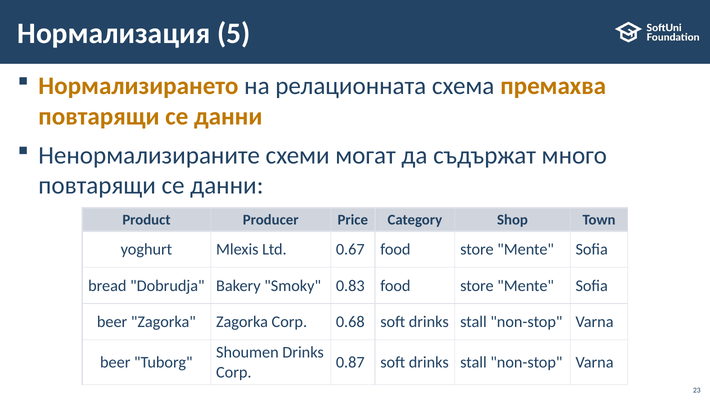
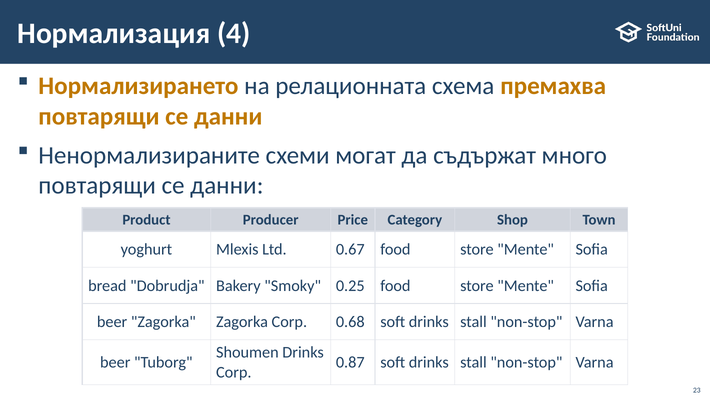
5: 5 -> 4
0.83: 0.83 -> 0.25
